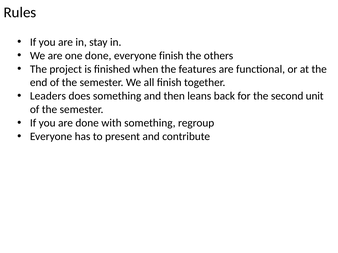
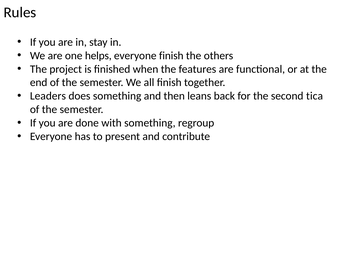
one done: done -> helps
unit: unit -> tica
